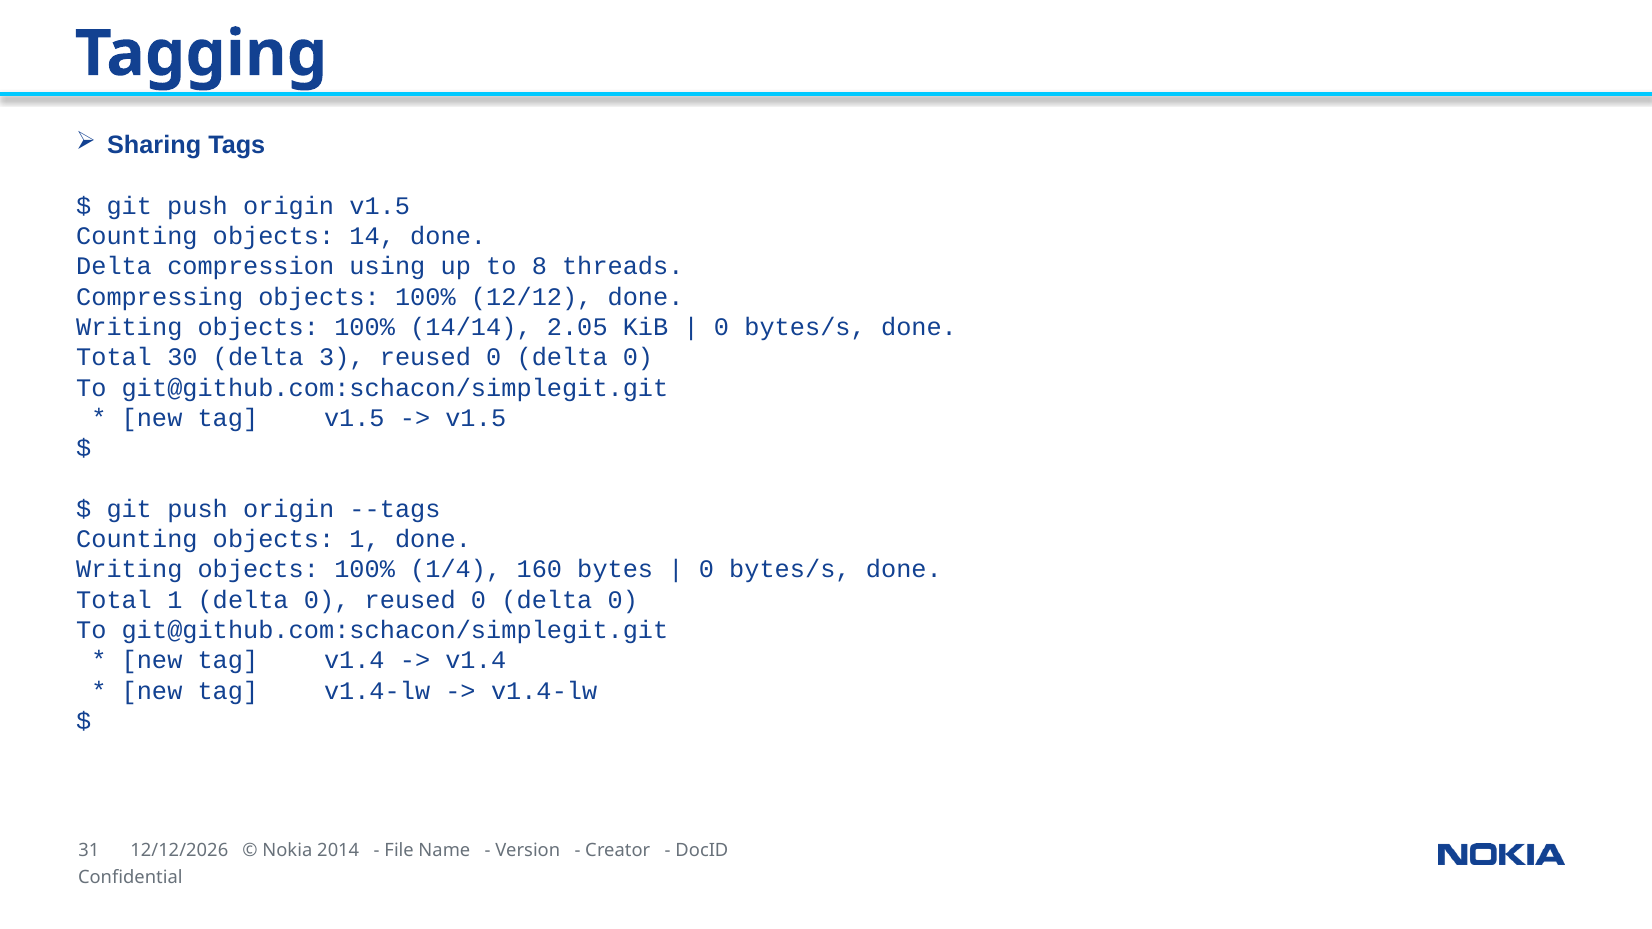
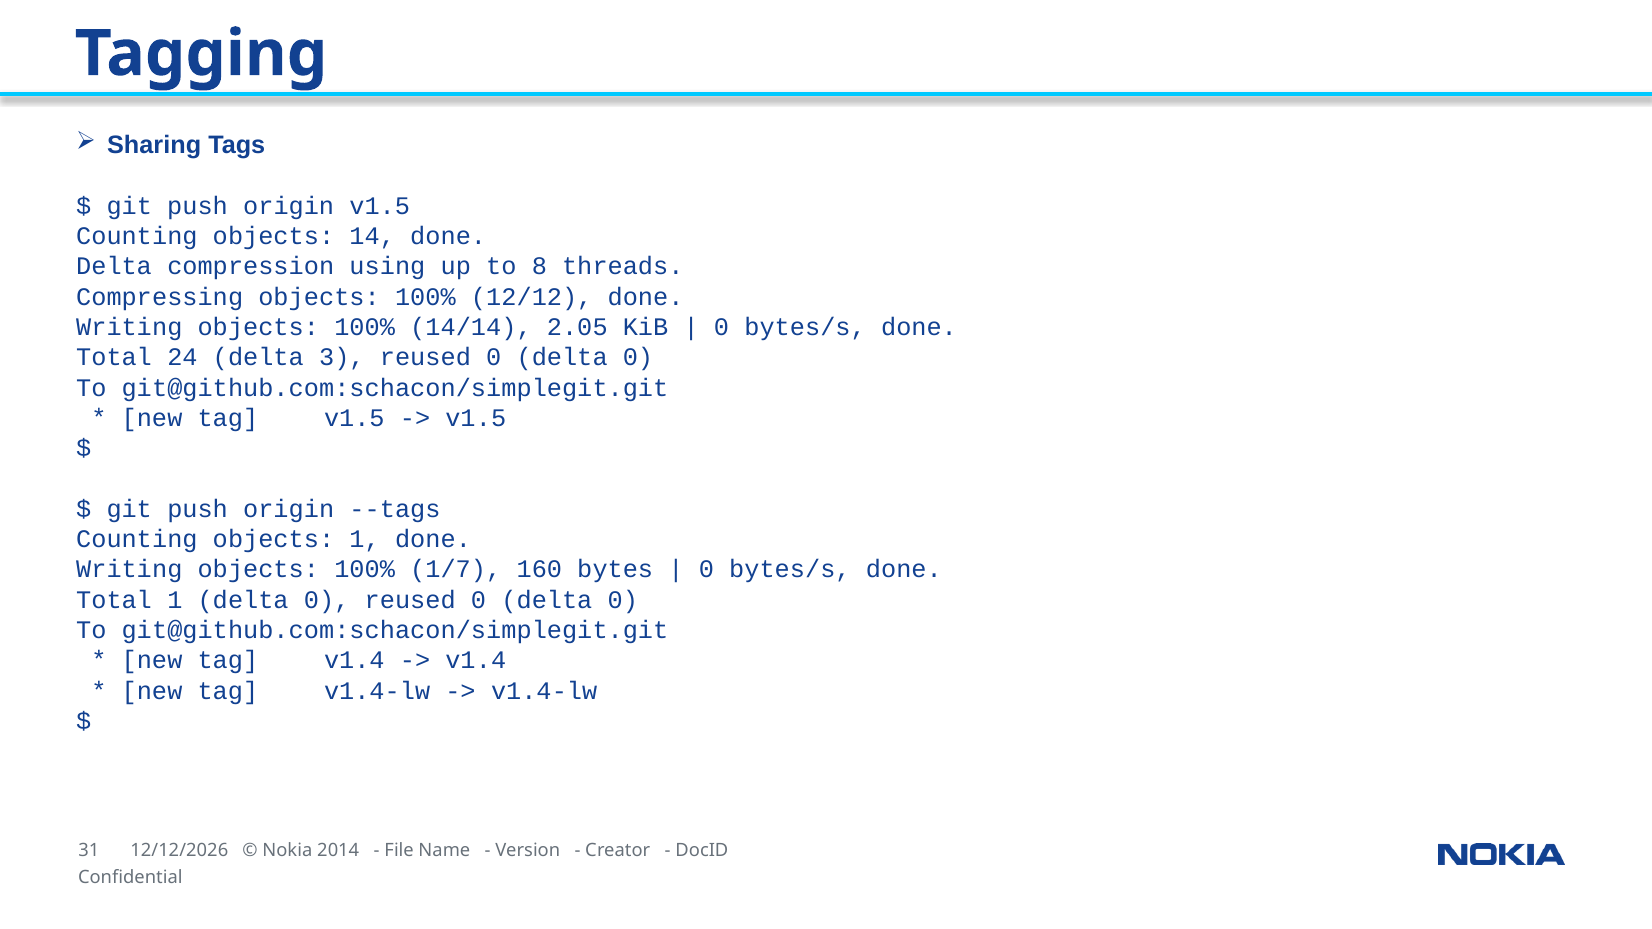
30: 30 -> 24
1/4: 1/4 -> 1/7
